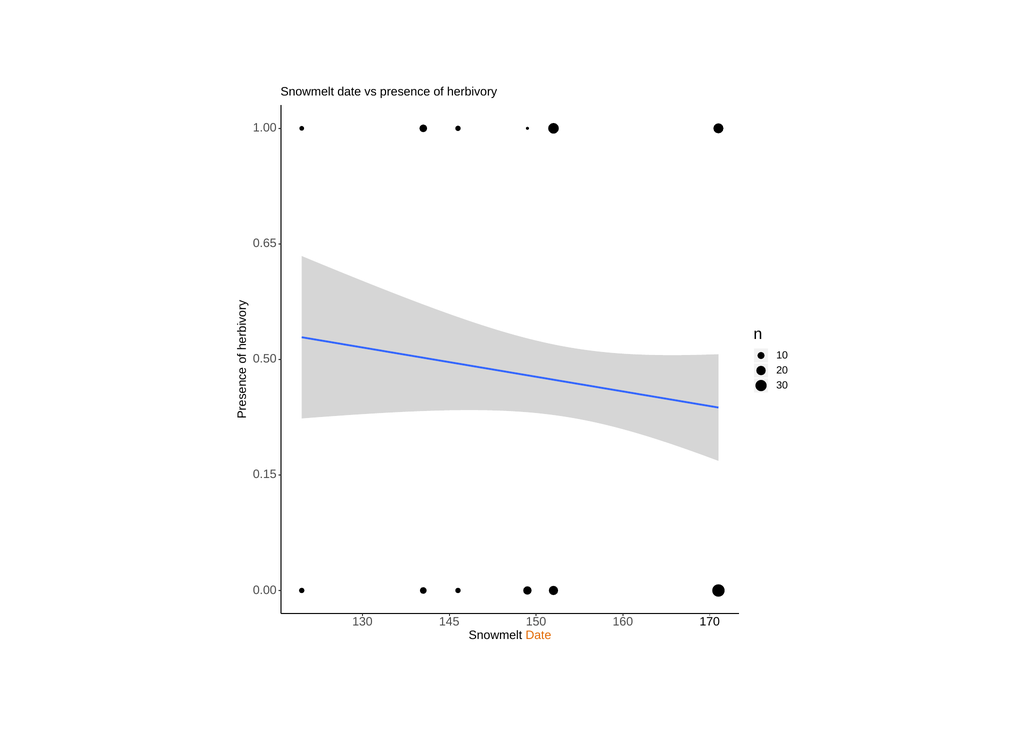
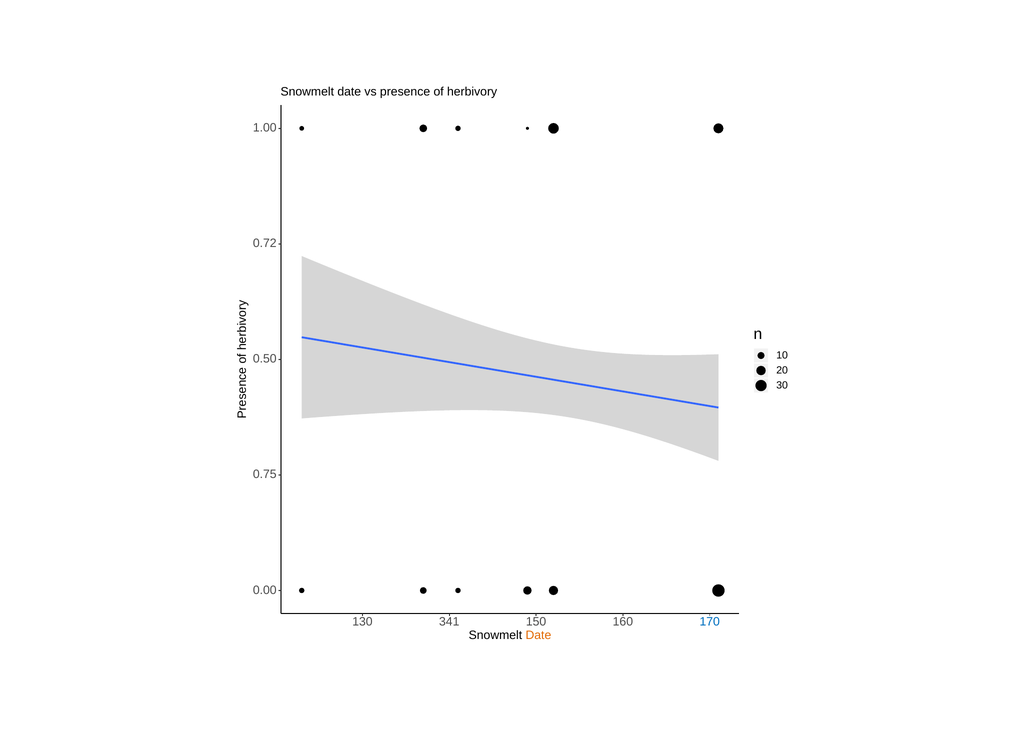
0.65: 0.65 -> 0.72
0.15: 0.15 -> 0.75
145: 145 -> 341
170 colour: black -> blue
